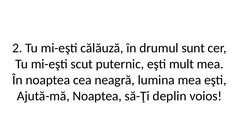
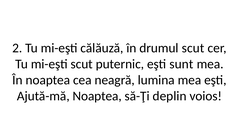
drumul sunt: sunt -> scut
mult: mult -> sunt
